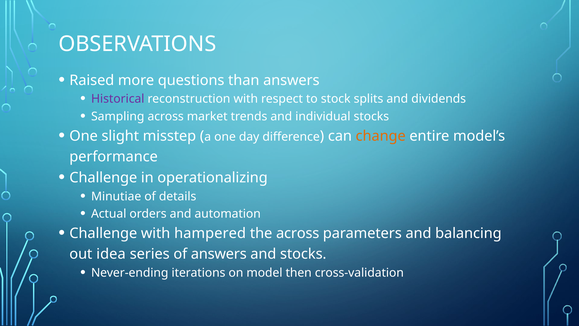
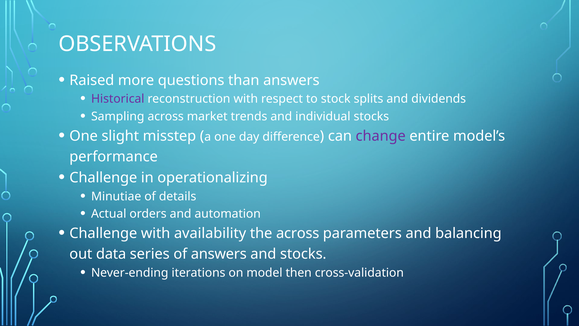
change colour: orange -> purple
hampered: hampered -> availability
idea: idea -> data
